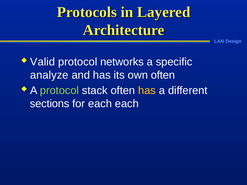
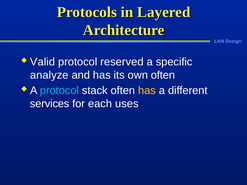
networks: networks -> reserved
protocol at (59, 91) colour: light green -> light blue
sections: sections -> services
each each: each -> uses
